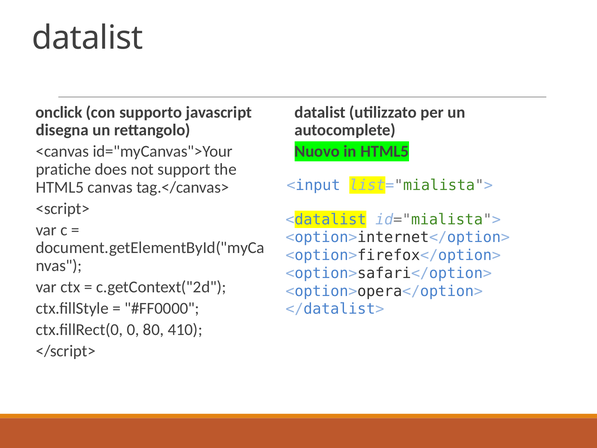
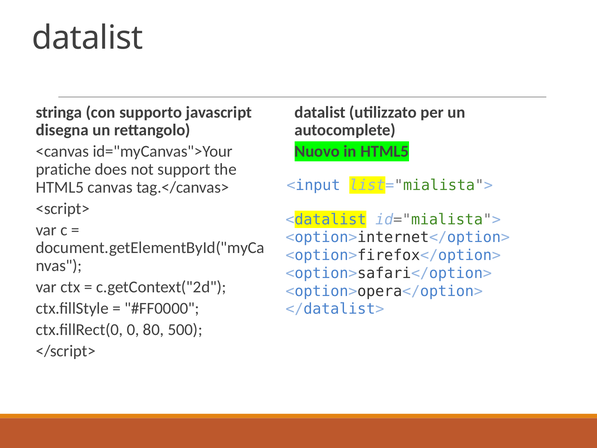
onclick: onclick -> stringa
410: 410 -> 500
